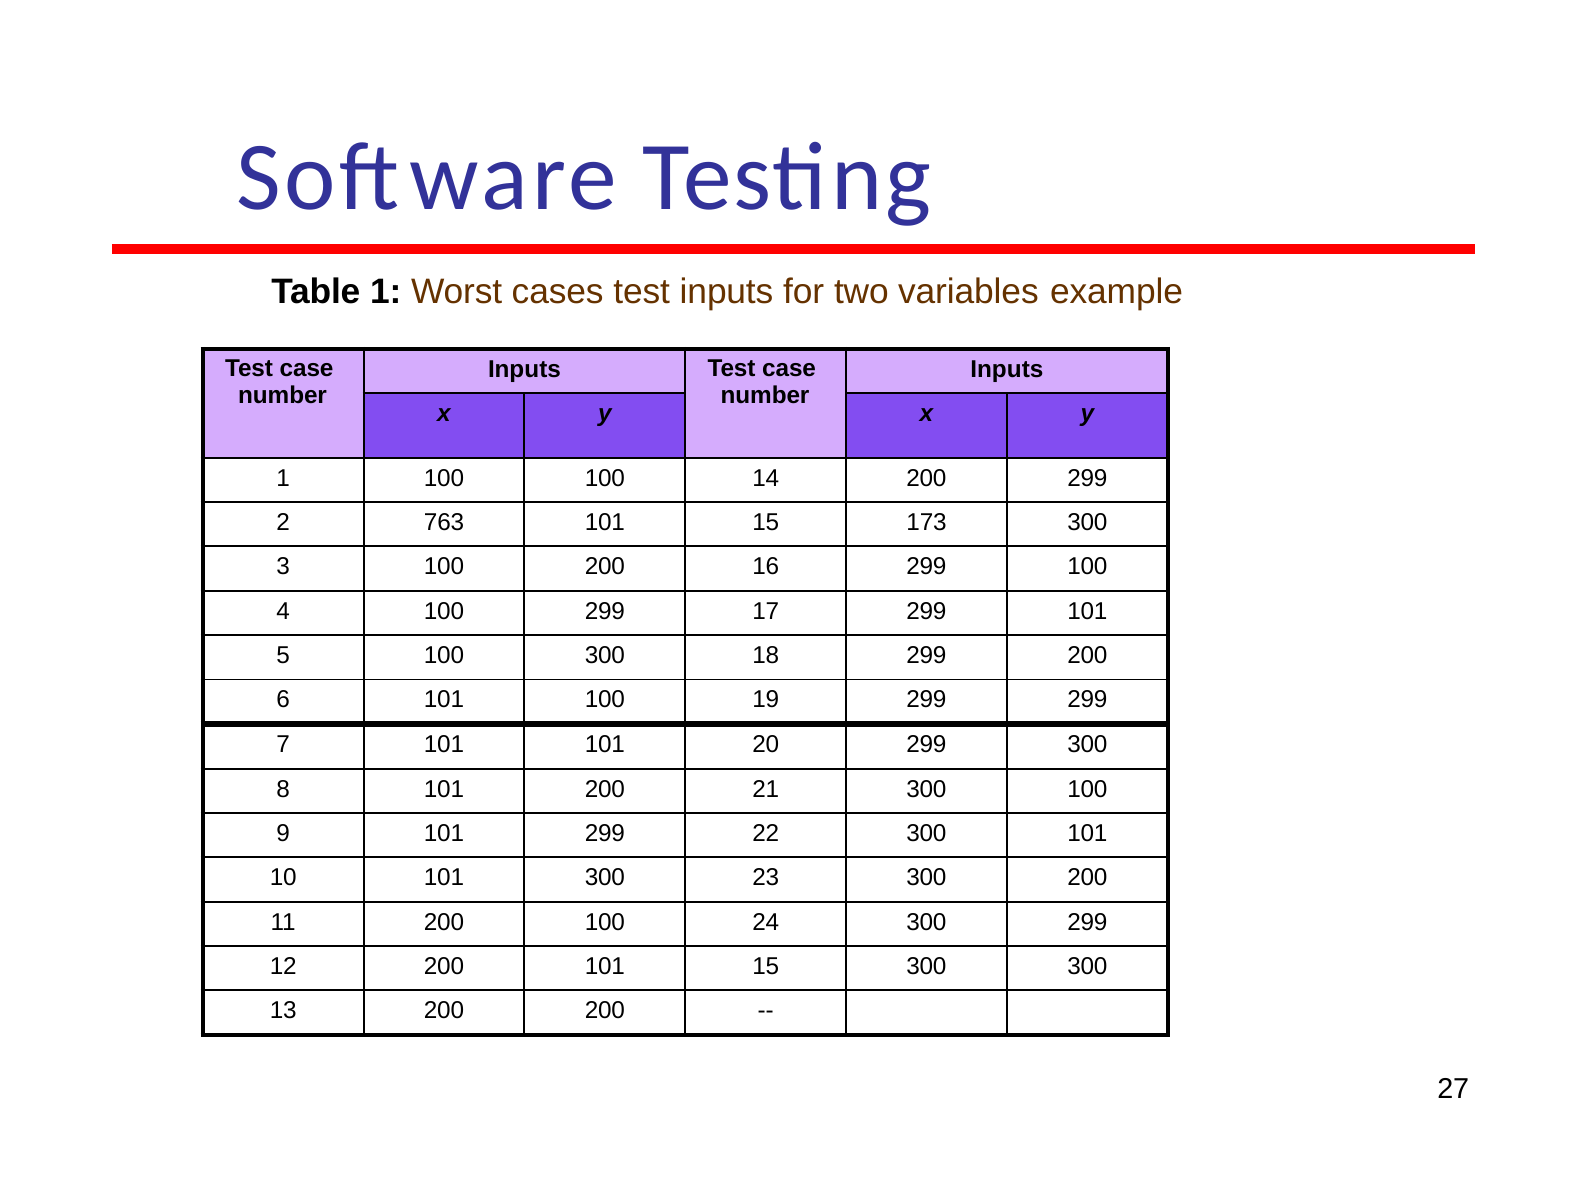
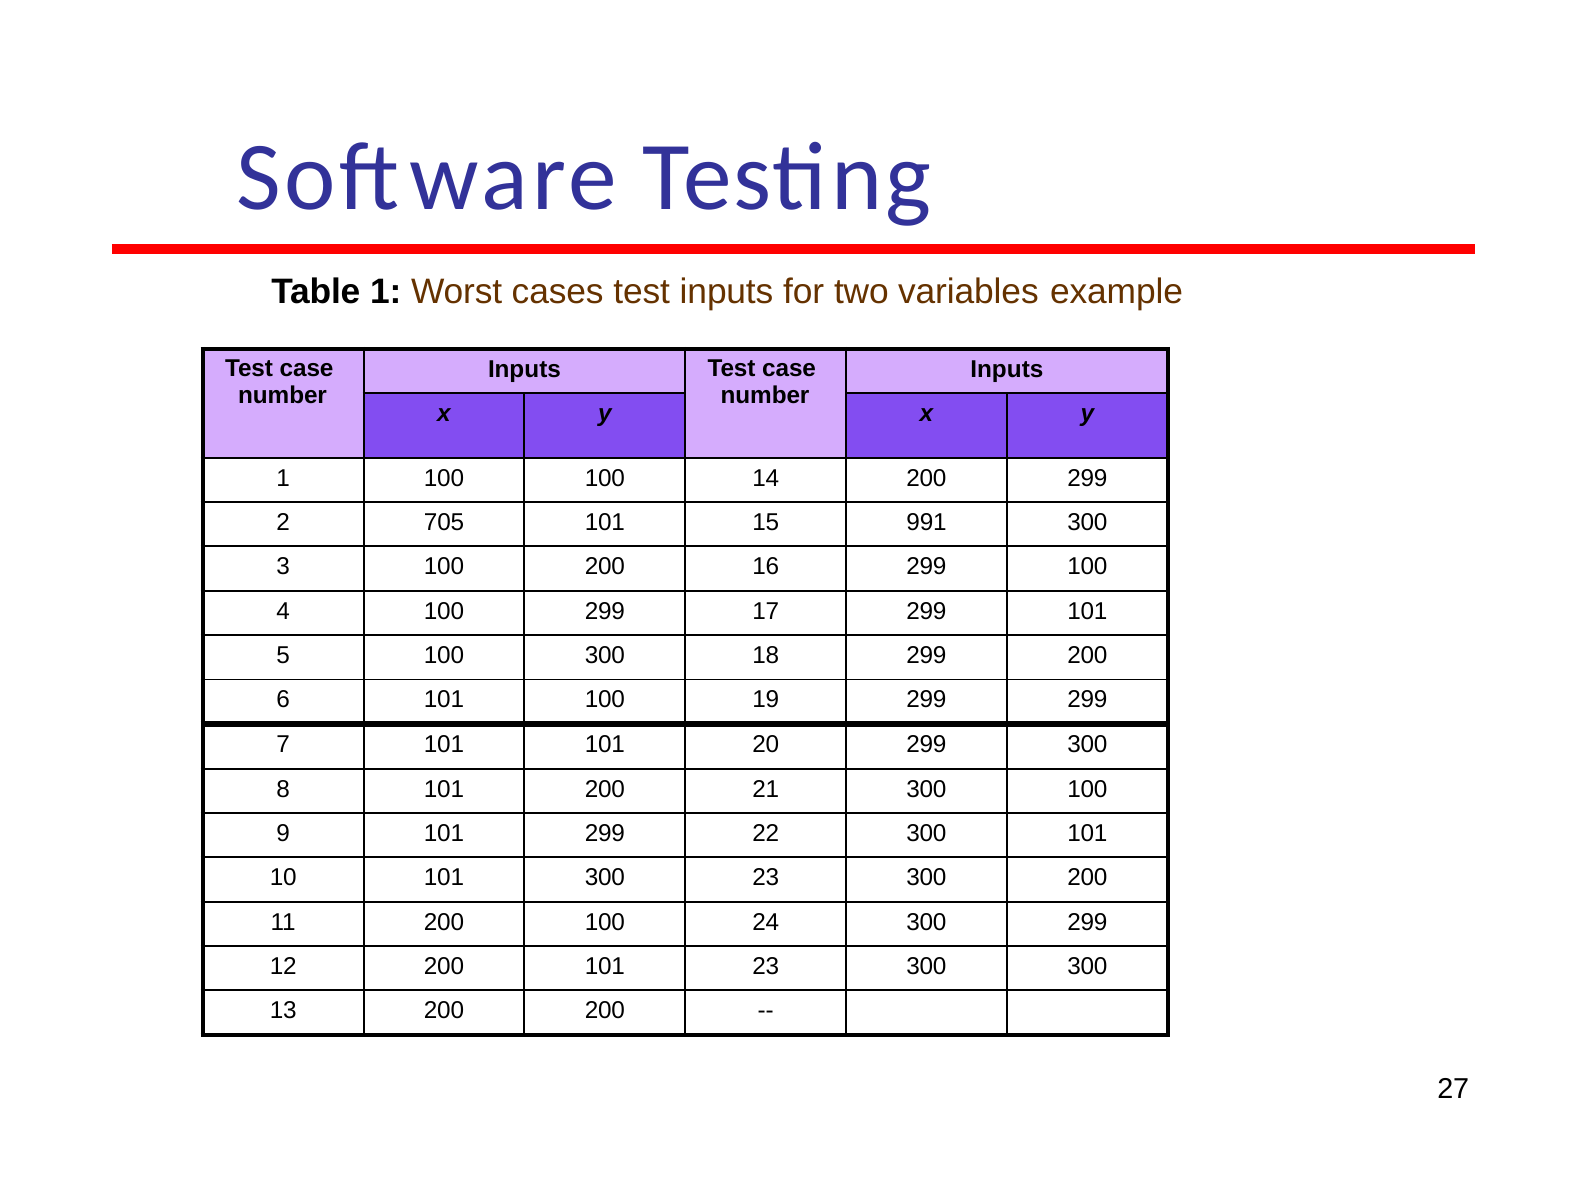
763: 763 -> 705
173: 173 -> 991
200 101 15: 15 -> 23
